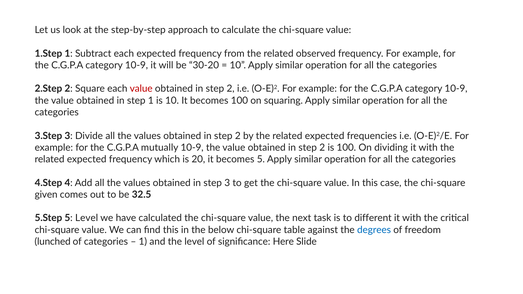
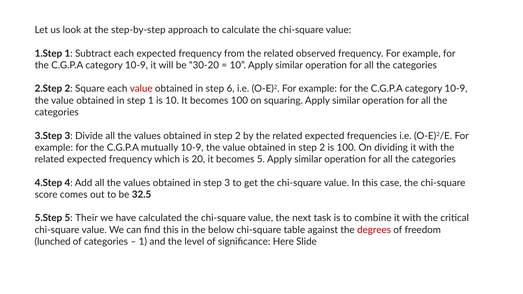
2 at (231, 89): 2 -> 6
given: given -> score
5 Level: Level -> Their
different: different -> combine
degrees colour: blue -> red
